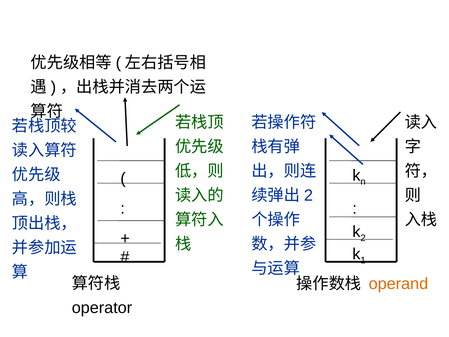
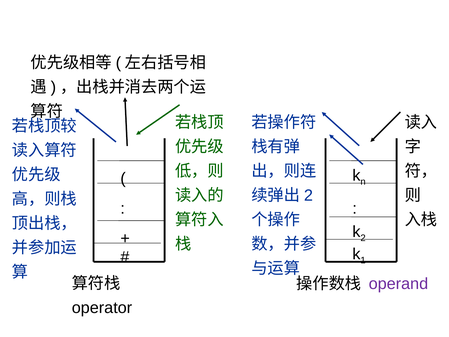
operand colour: orange -> purple
